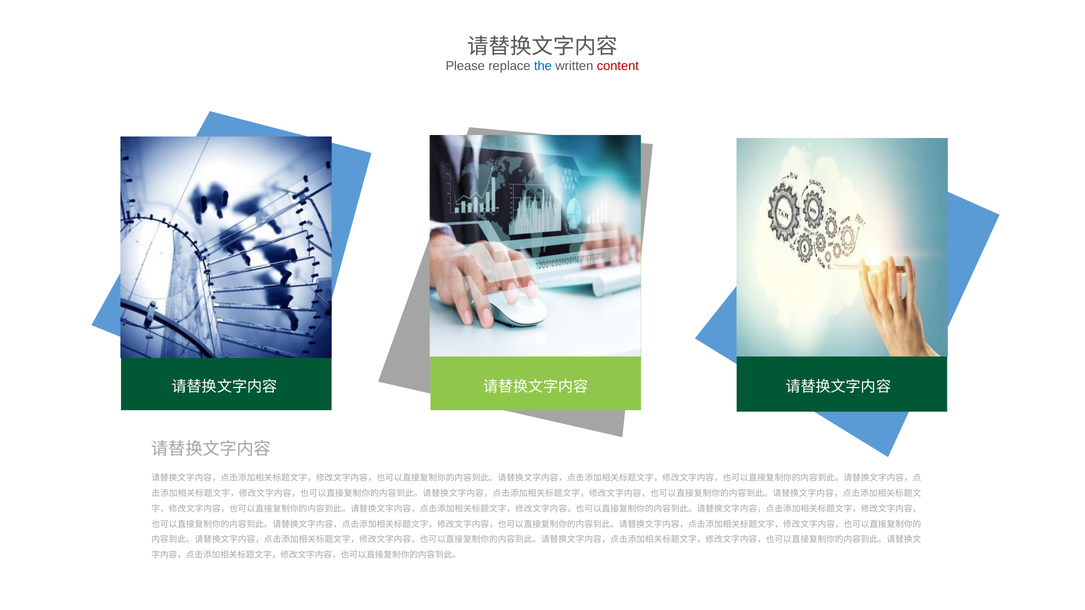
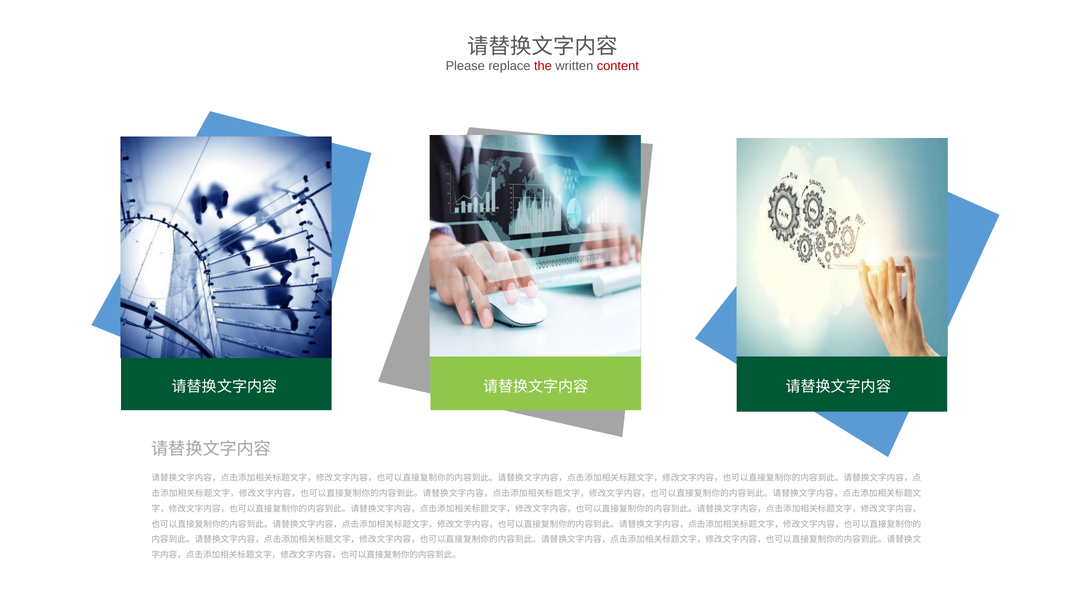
the colour: blue -> red
